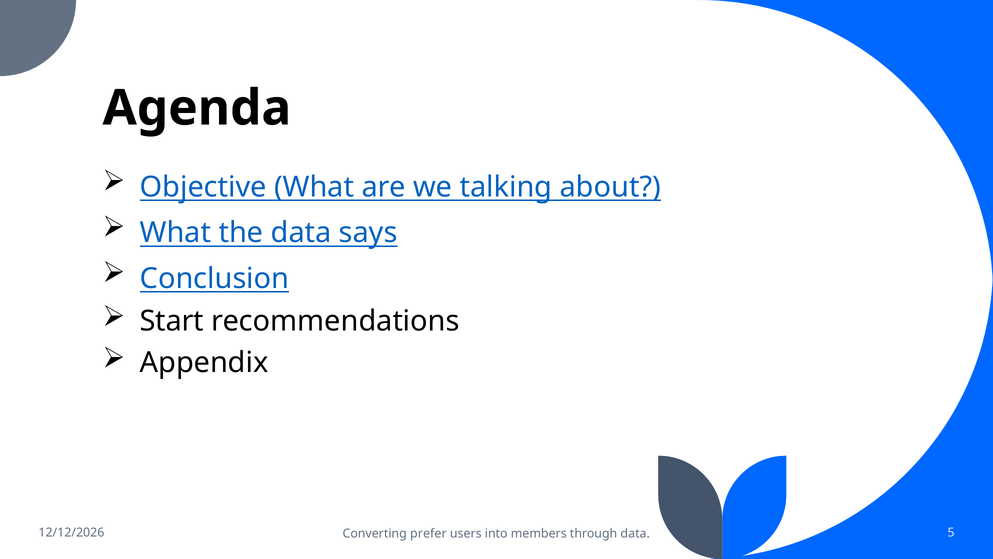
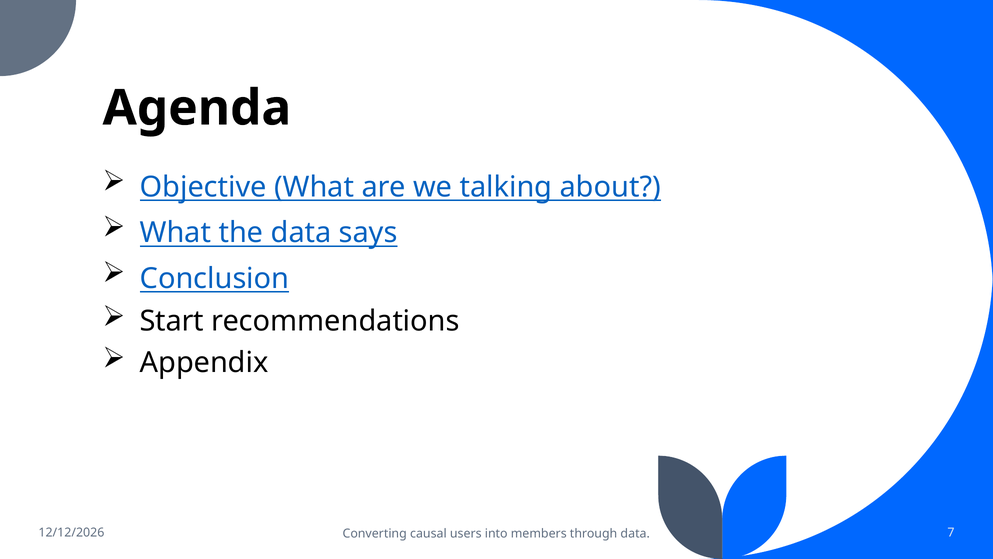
prefer: prefer -> causal
5: 5 -> 7
